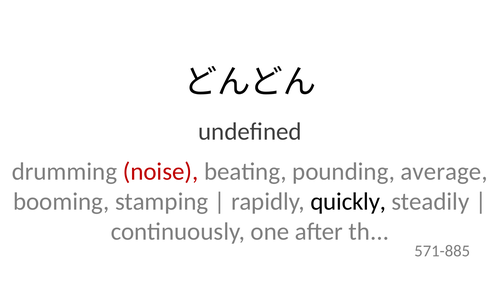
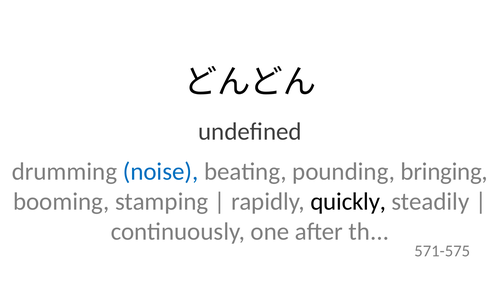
noise colour: red -> blue
average: average -> bringing
571-885: 571-885 -> 571-575
